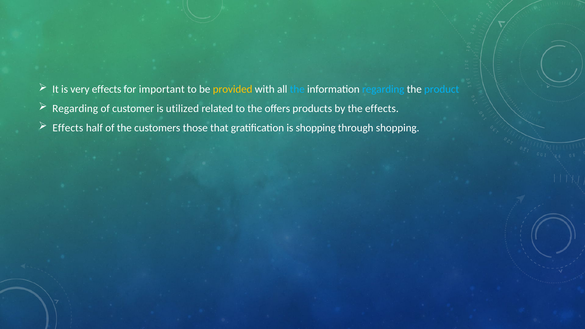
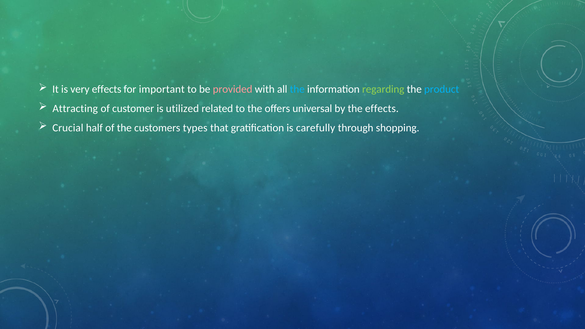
provided colour: yellow -> pink
regarding at (383, 89) colour: light blue -> light green
Regarding at (75, 109): Regarding -> Attracting
products: products -> universal
Effects at (68, 128): Effects -> Crucial
those: those -> types
is shopping: shopping -> carefully
